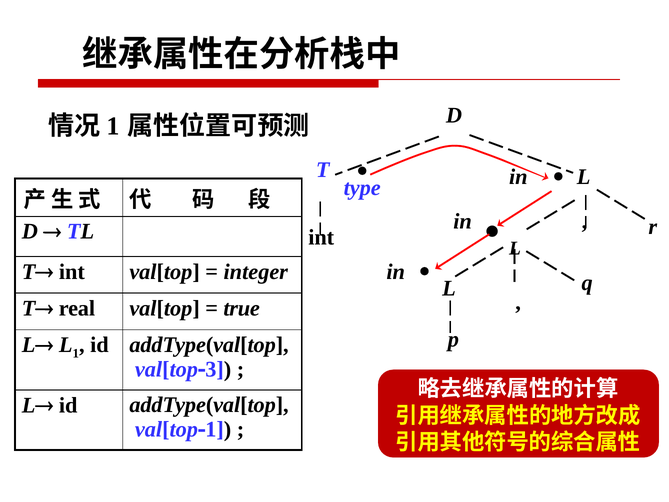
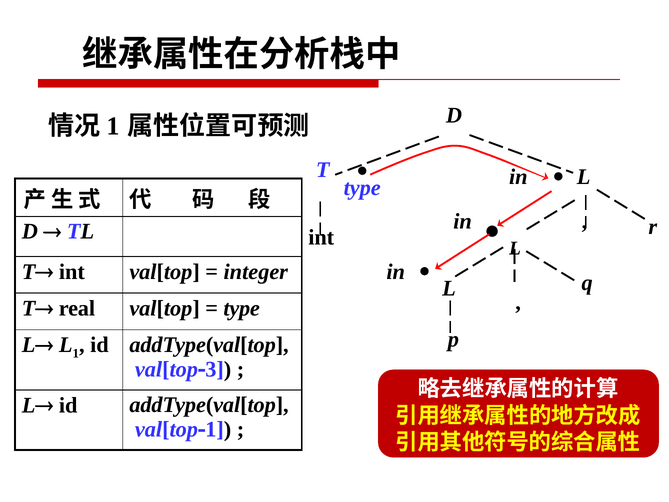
true at (242, 308): true -> type
